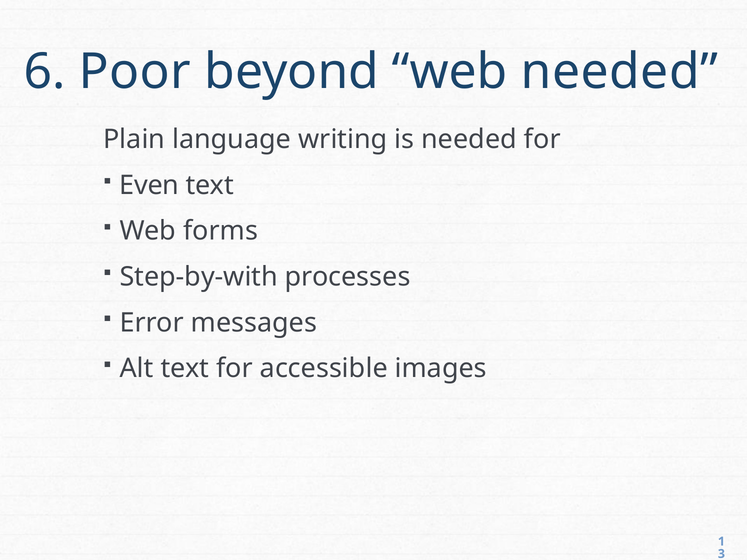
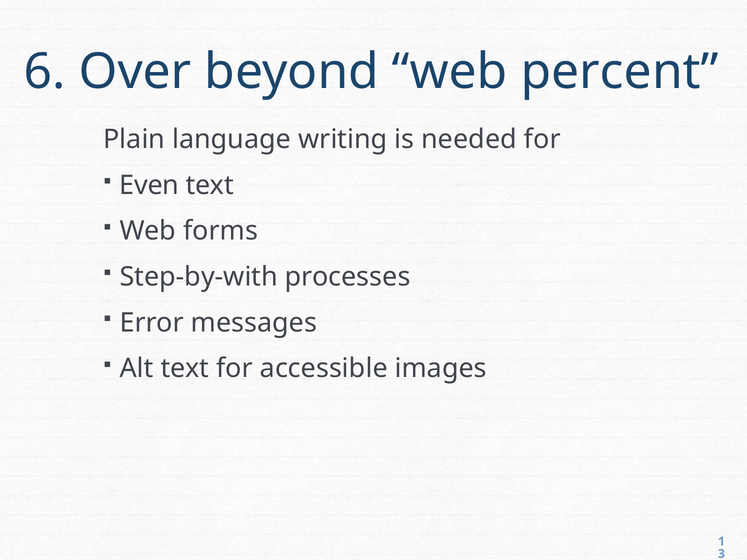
Poor: Poor -> Over
web needed: needed -> percent
